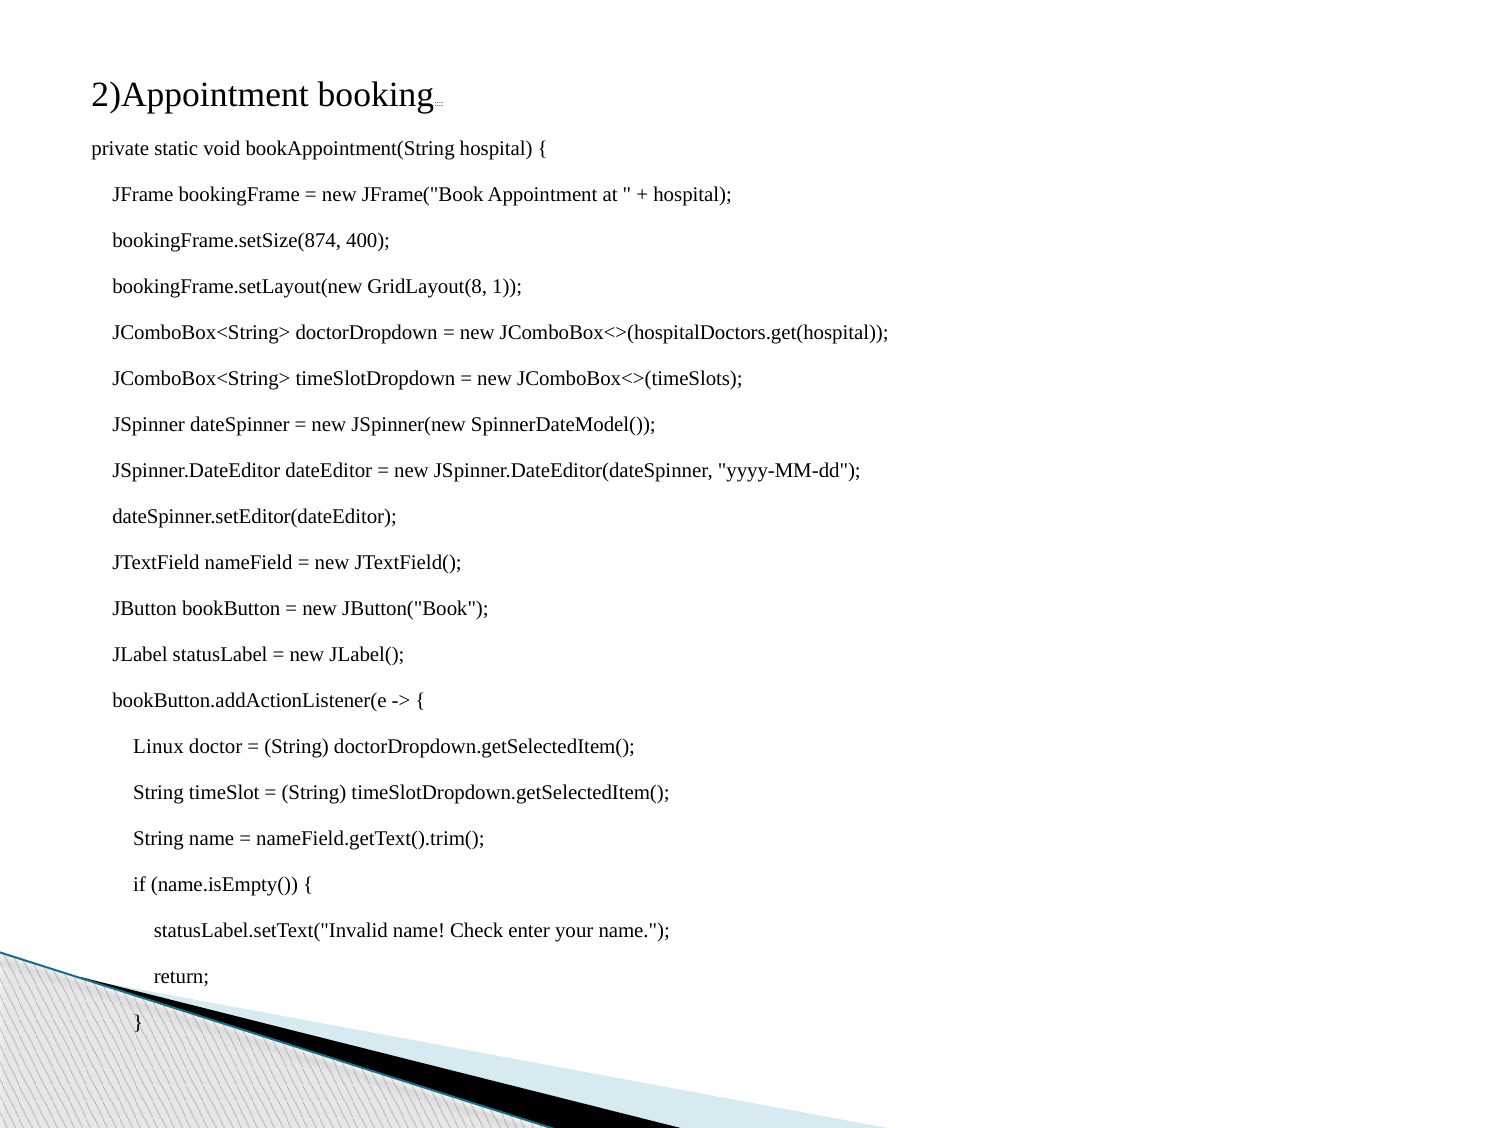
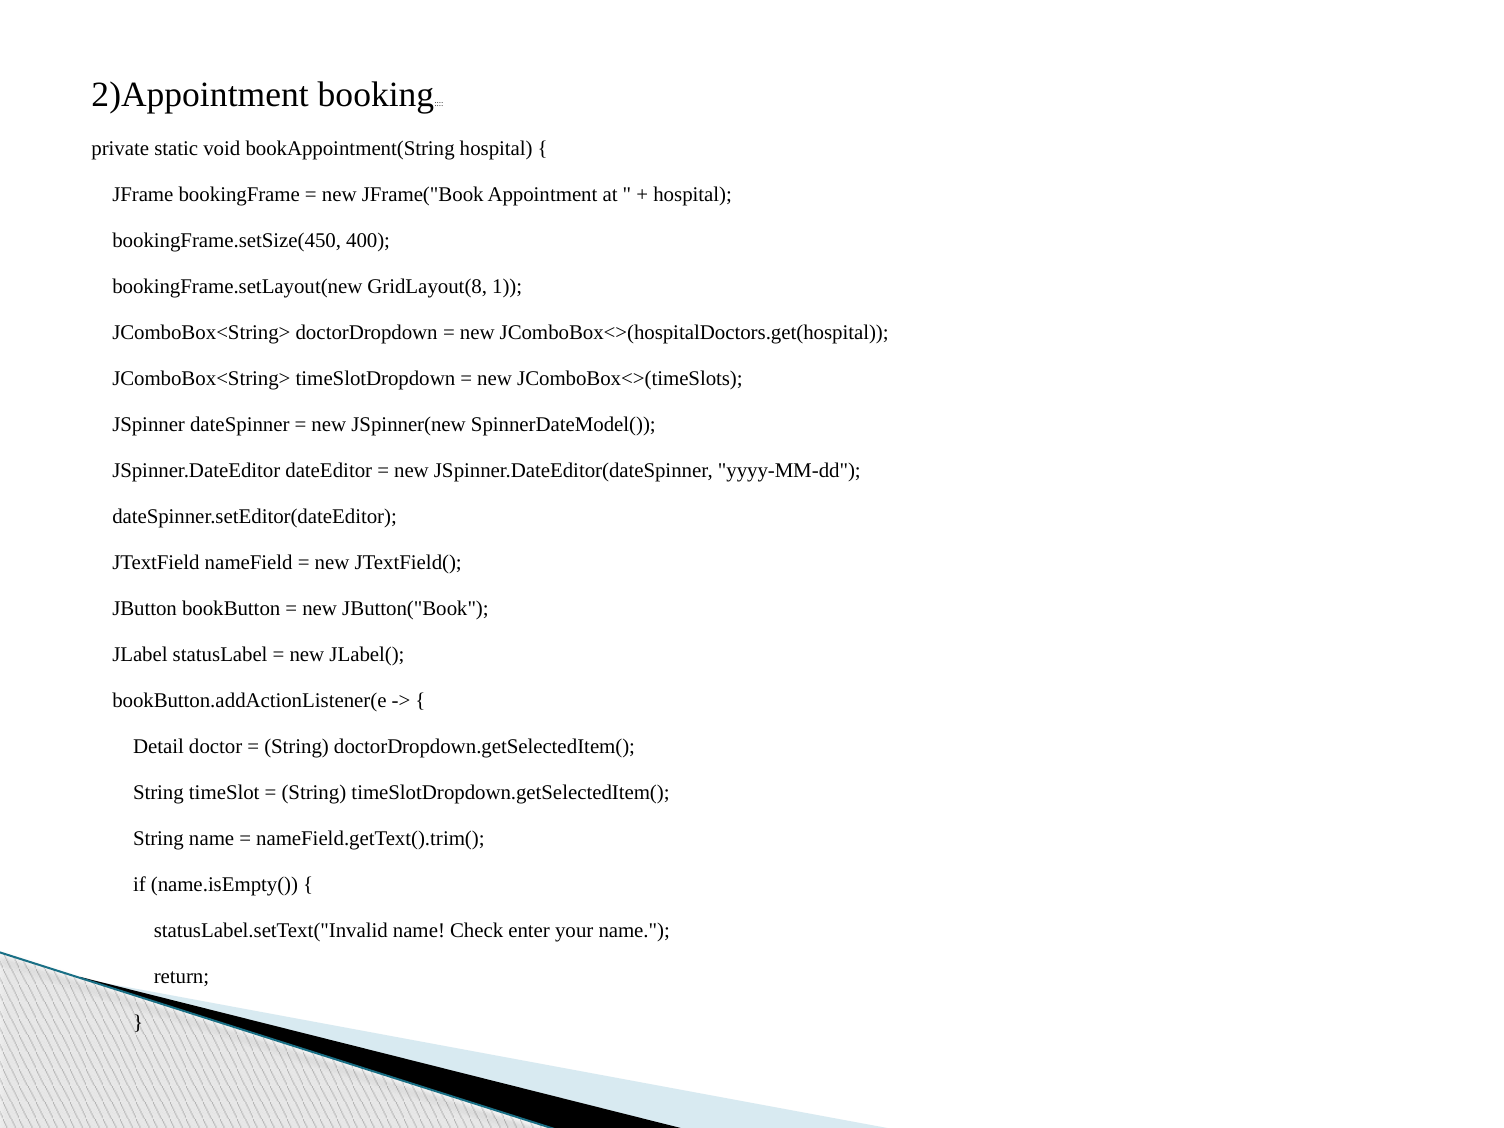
bookingFrame.setSize(874: bookingFrame.setSize(874 -> bookingFrame.setSize(450
Linux: Linux -> Detail
